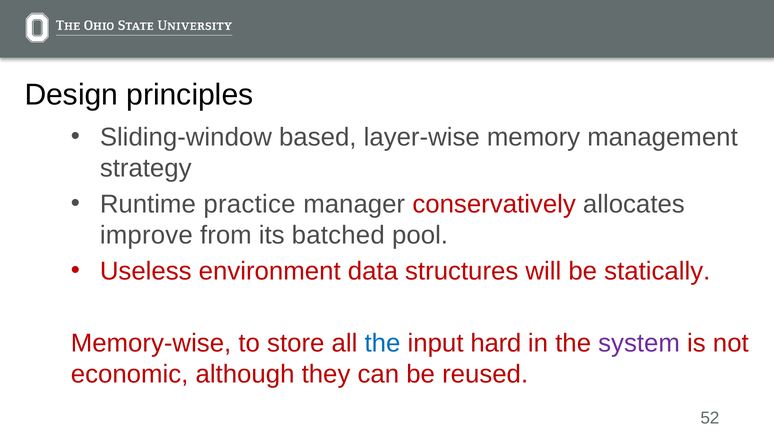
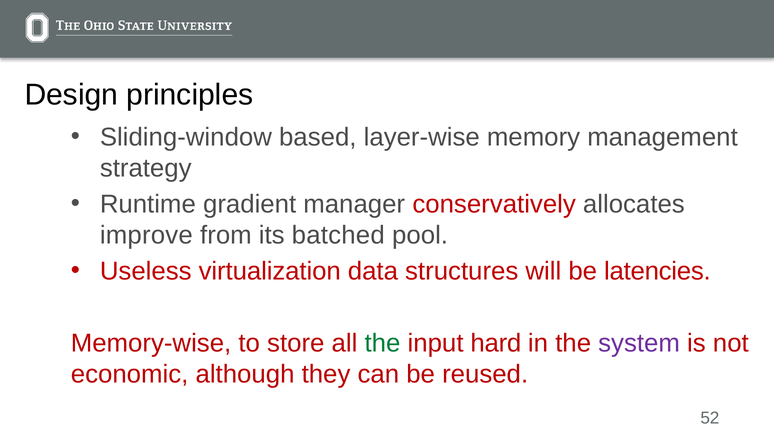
practice: practice -> gradient
environment: environment -> virtualization
statically: statically -> latencies
the at (383, 344) colour: blue -> green
